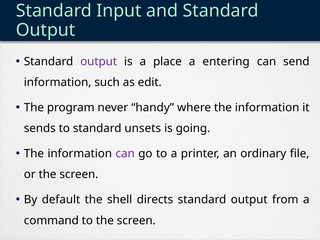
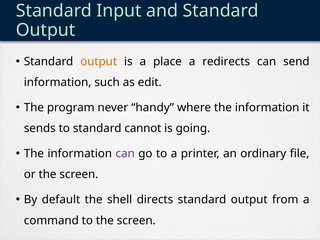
output at (99, 62) colour: purple -> orange
entering: entering -> redirects
unsets: unsets -> cannot
